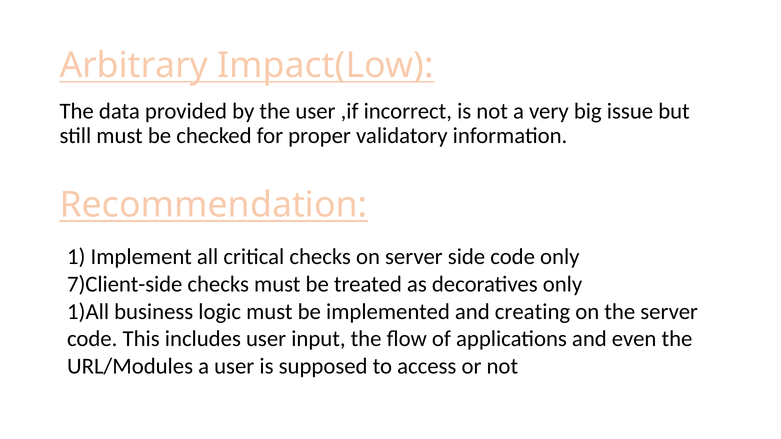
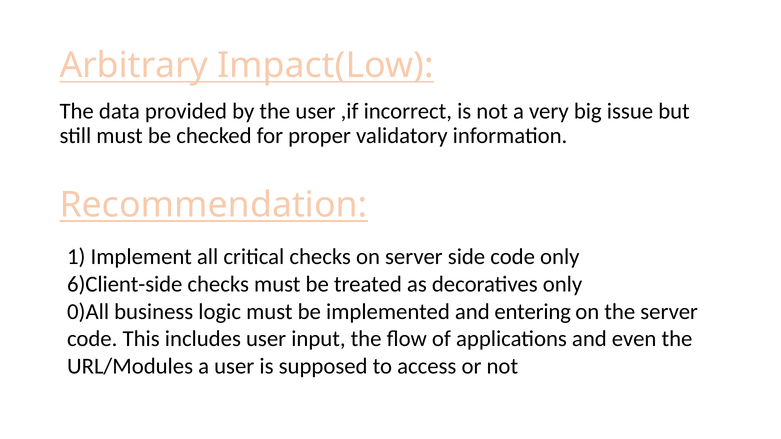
7)Client-side: 7)Client-side -> 6)Client-side
1)All: 1)All -> 0)All
creating: creating -> entering
